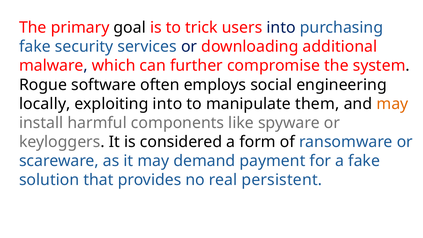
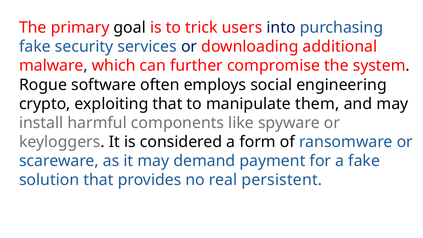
locally: locally -> crypto
exploiting into: into -> that
may at (392, 104) colour: orange -> black
